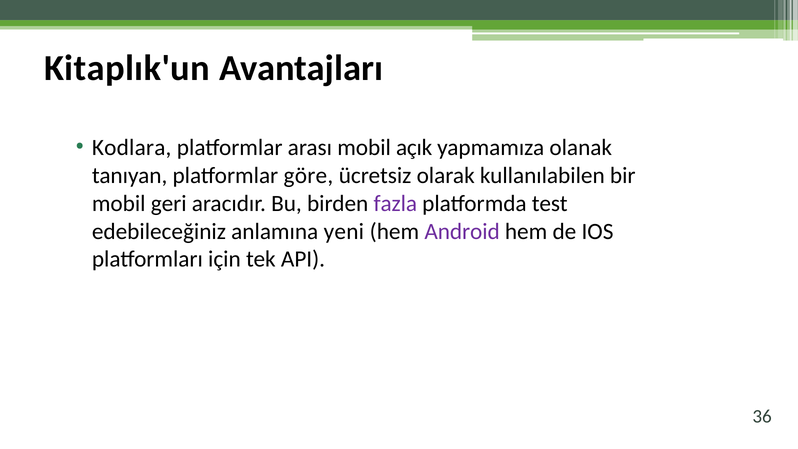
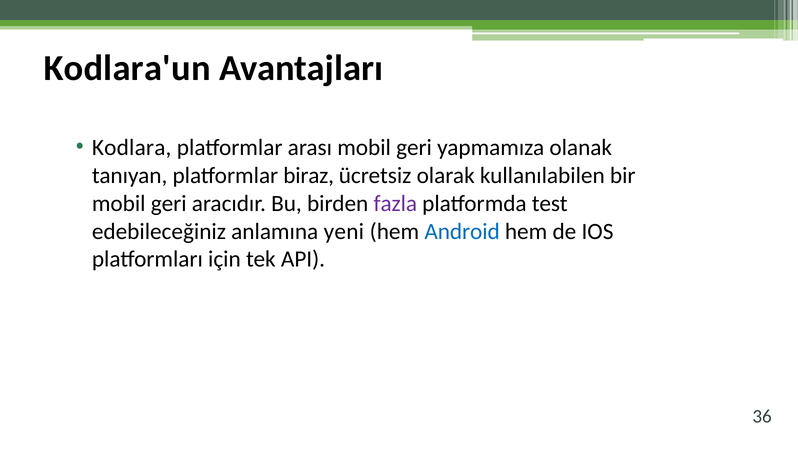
Kitaplık'un: Kitaplık'un -> Kodlara'un
arası mobil açık: açık -> geri
göre: göre -> biraz
Android colour: purple -> blue
